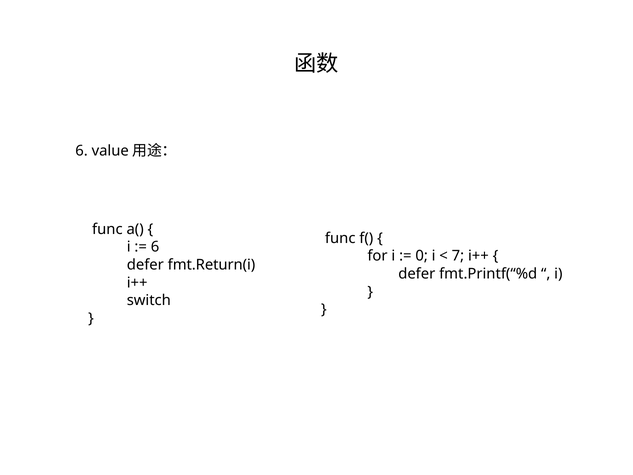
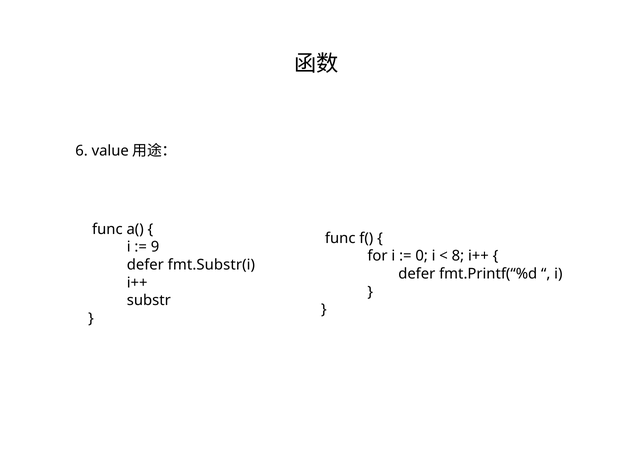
6 at (155, 247): 6 -> 9
7: 7 -> 8
fmt.Return(i: fmt.Return(i -> fmt.Substr(i
switch: switch -> substr
